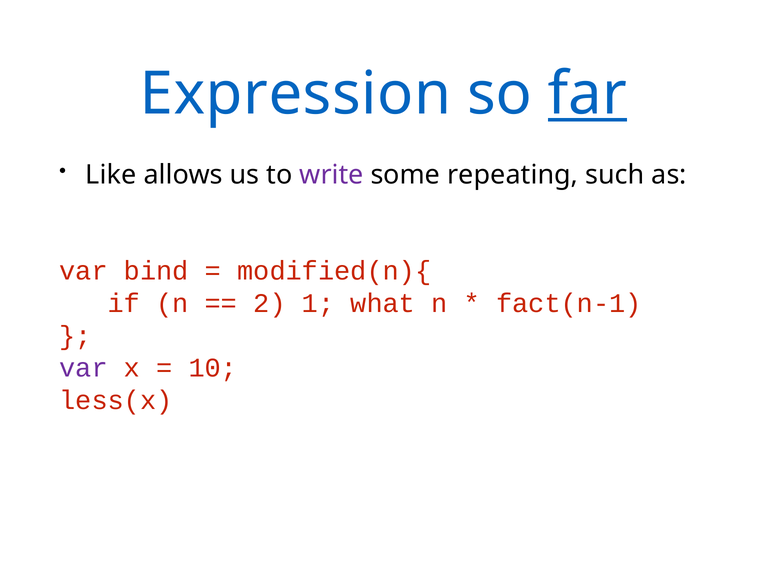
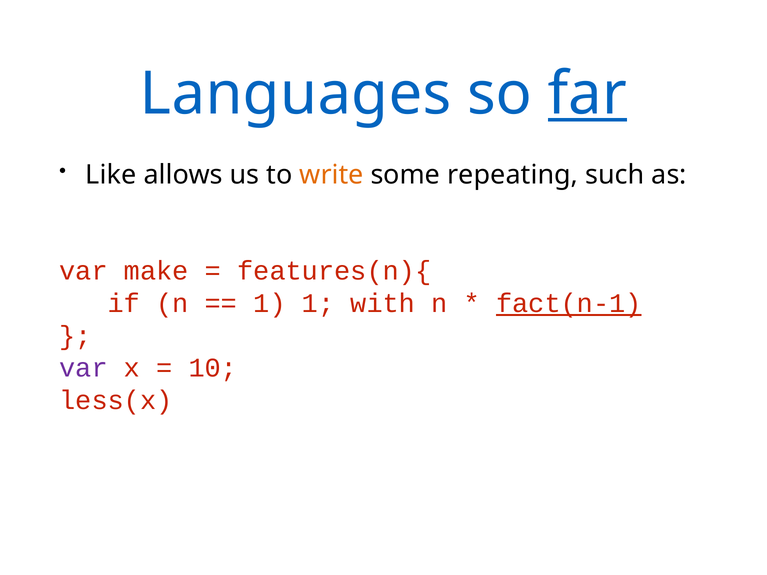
Expression: Expression -> Languages
write colour: purple -> orange
bind: bind -> make
modified(n){: modified(n){ -> features(n){
2 at (270, 304): 2 -> 1
what: what -> with
fact(n-1 underline: none -> present
